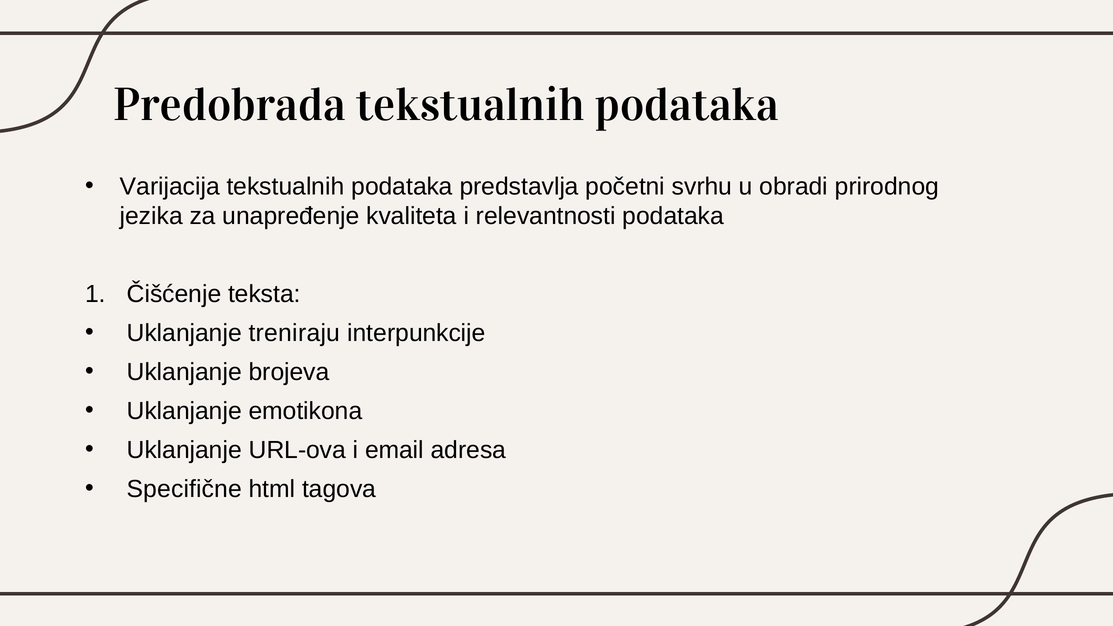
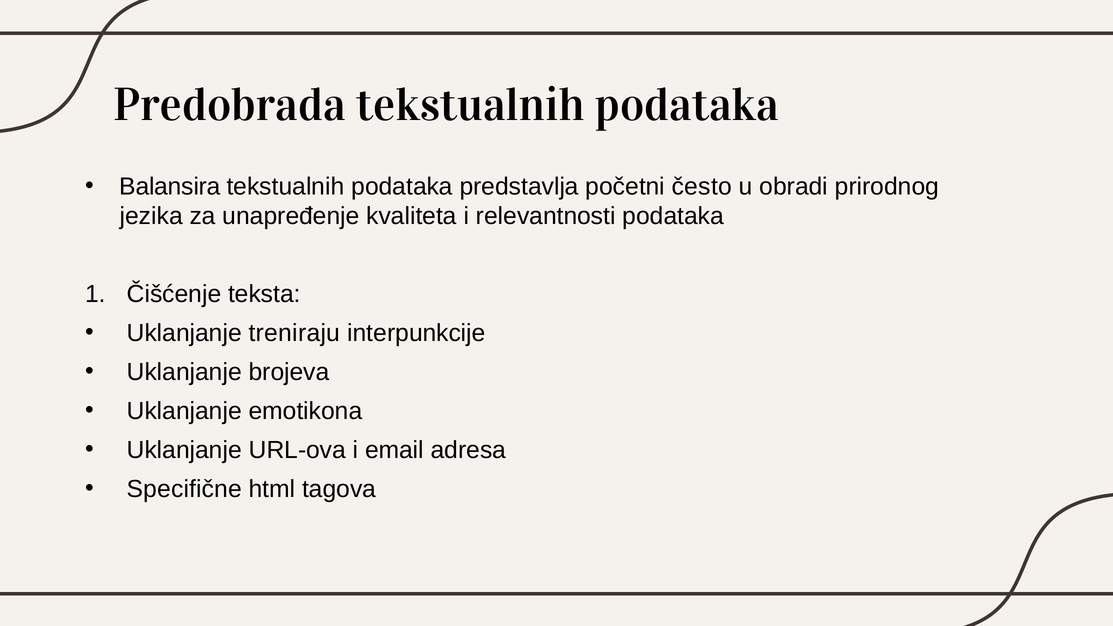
Varijacija: Varijacija -> Balansira
svrhu: svrhu -> često
